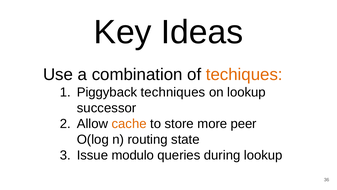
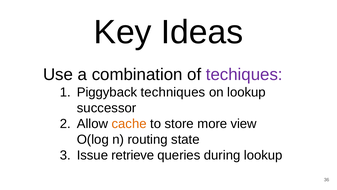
techiques colour: orange -> purple
peer: peer -> view
modulo: modulo -> retrieve
